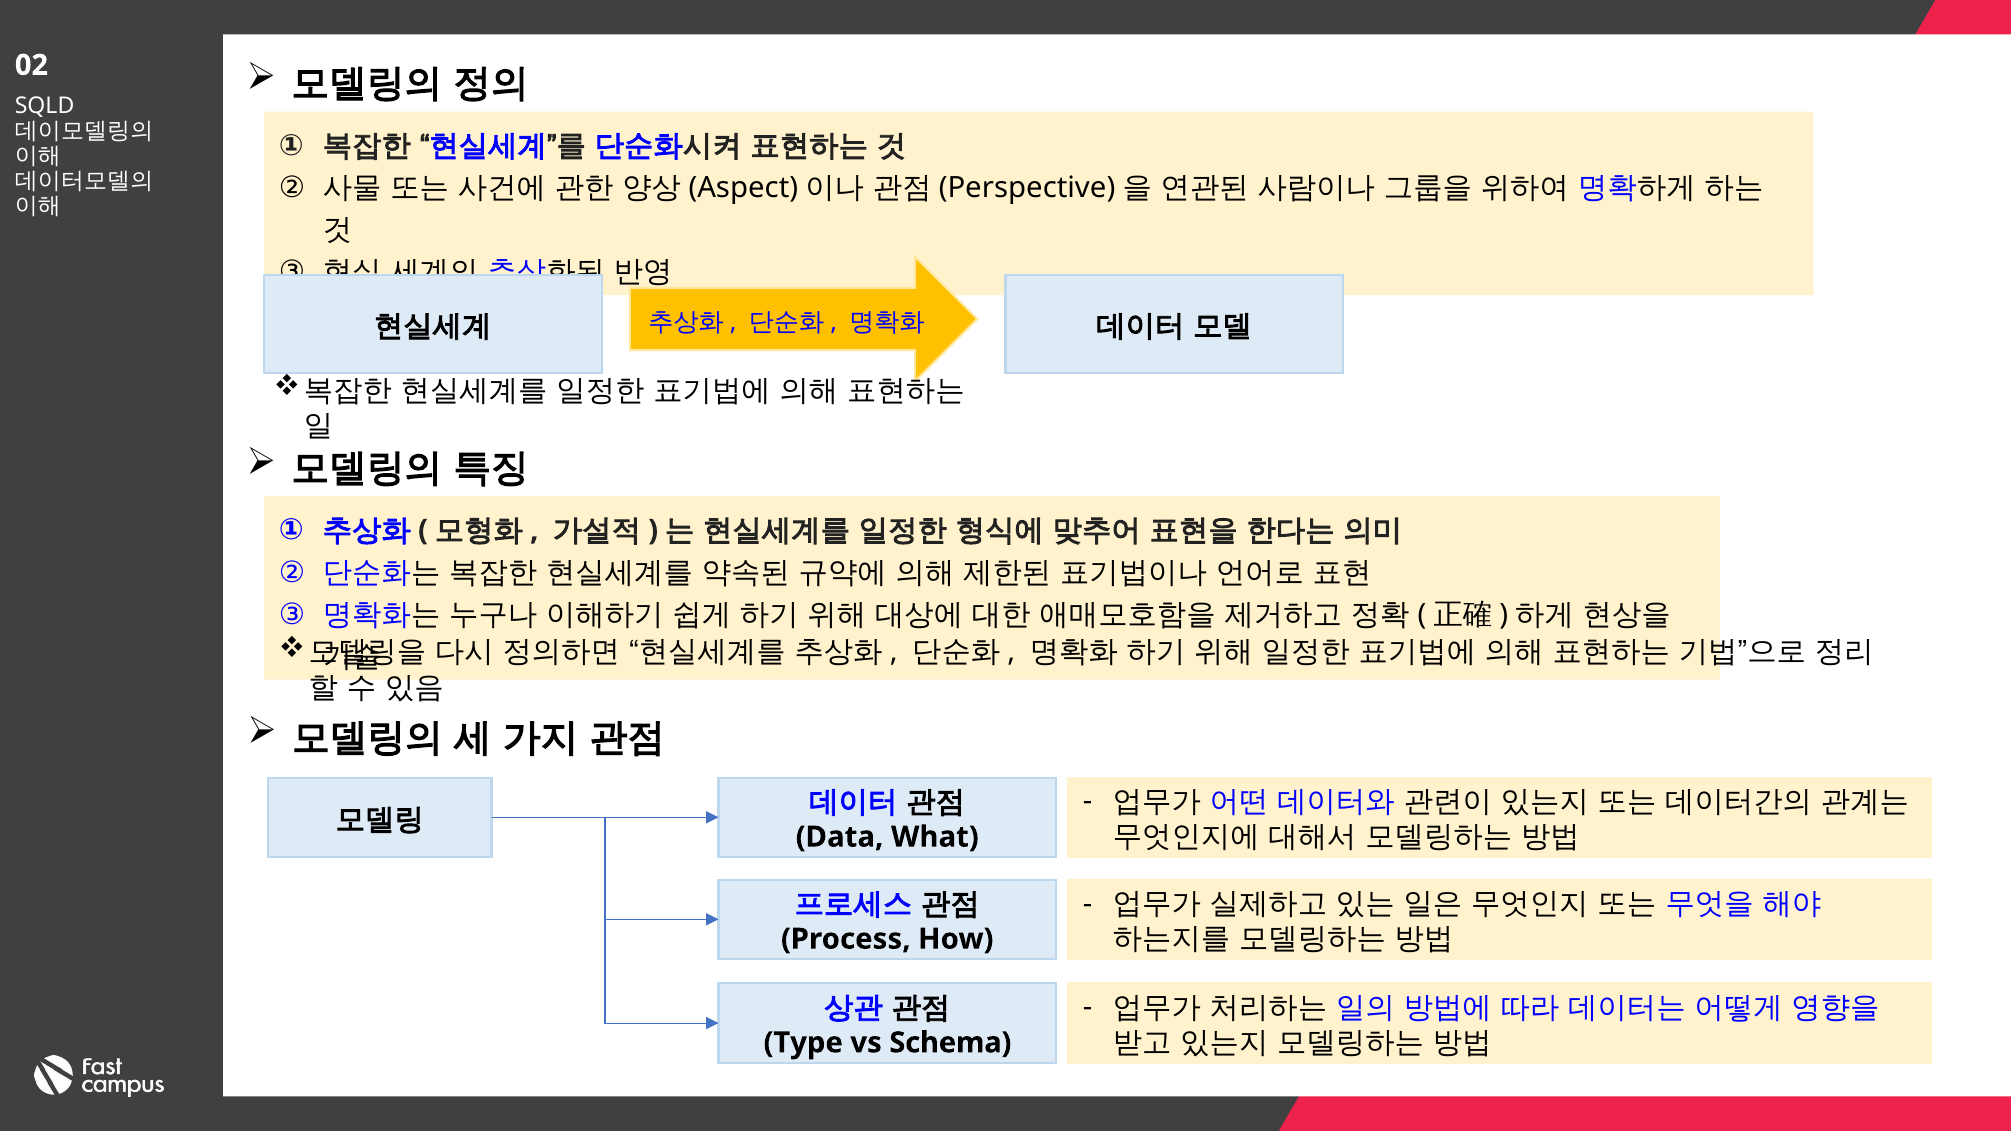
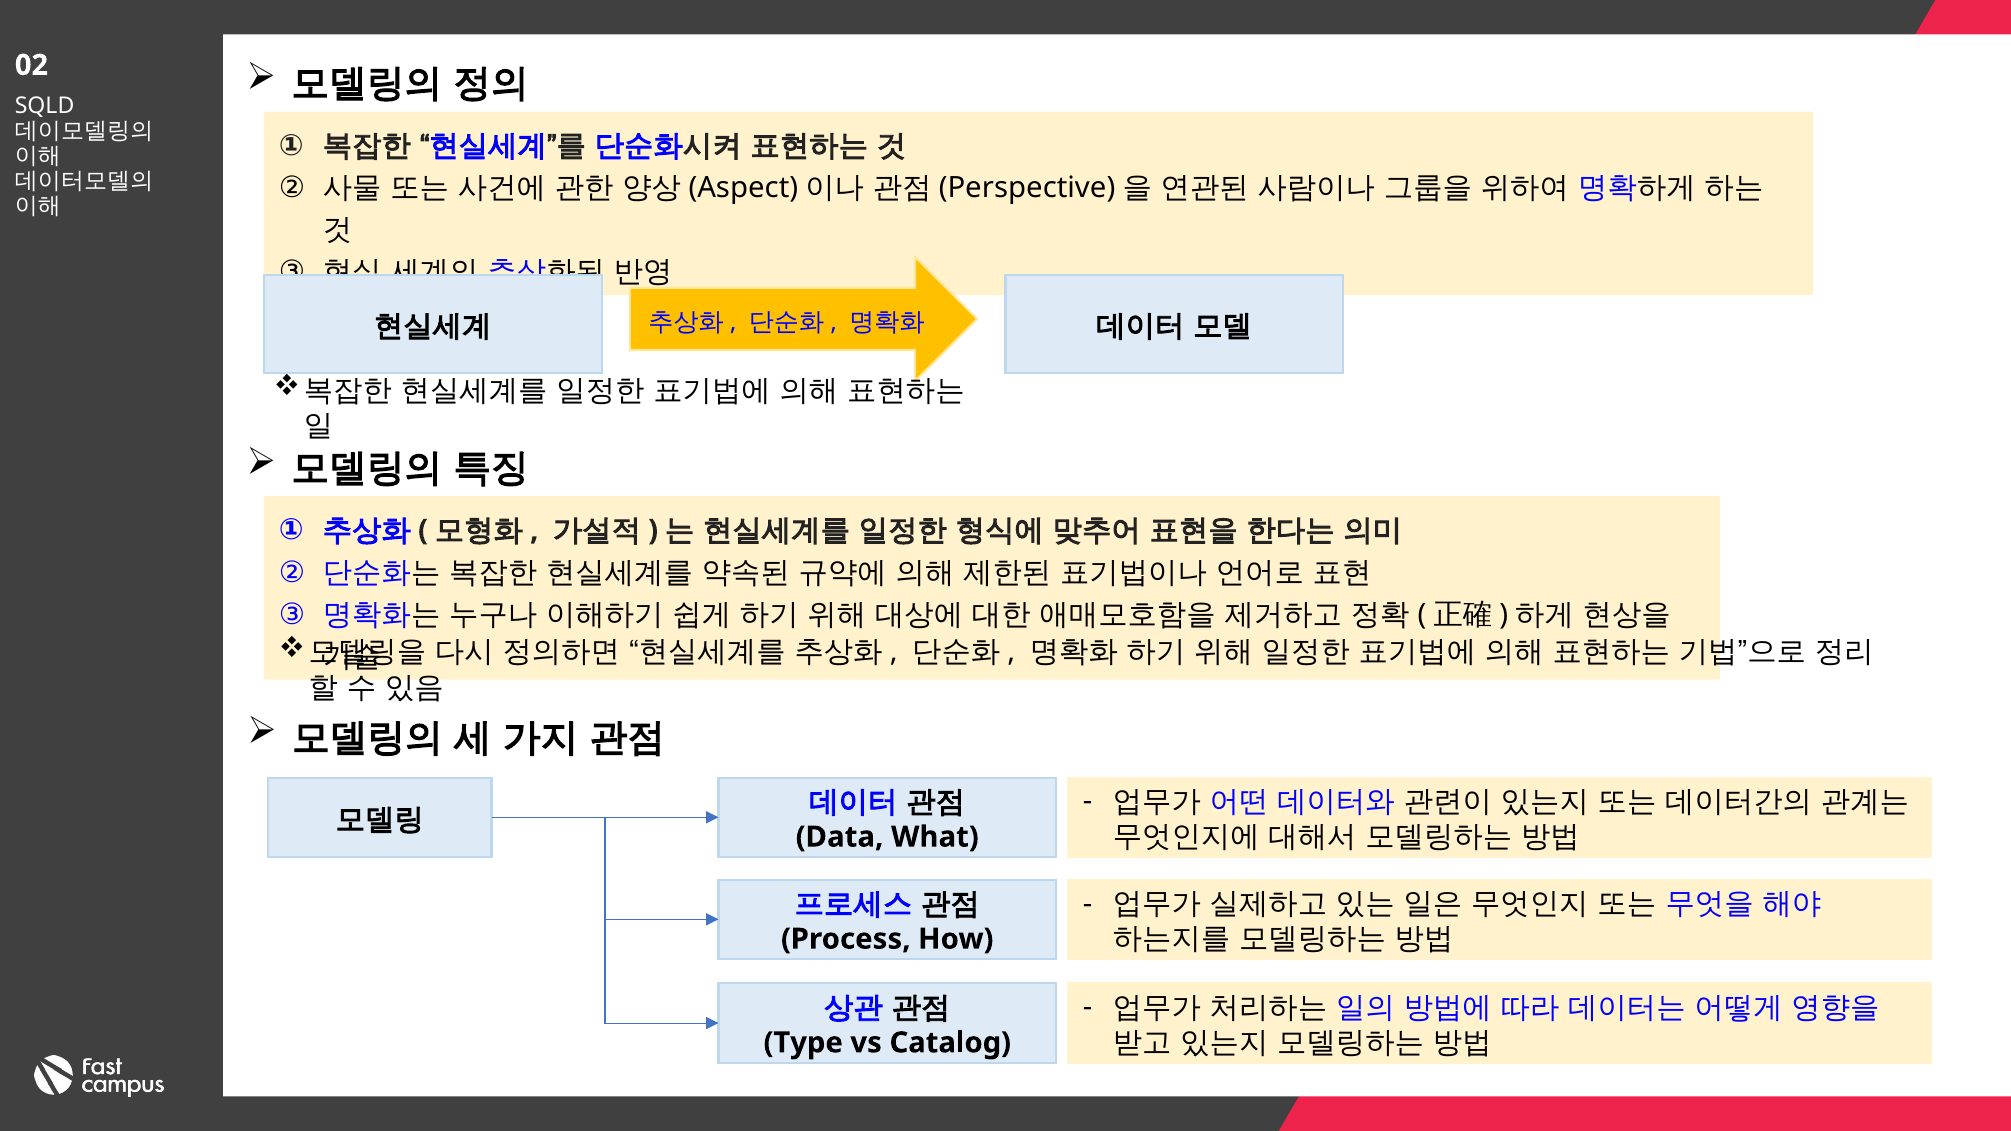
Schema: Schema -> Catalog
